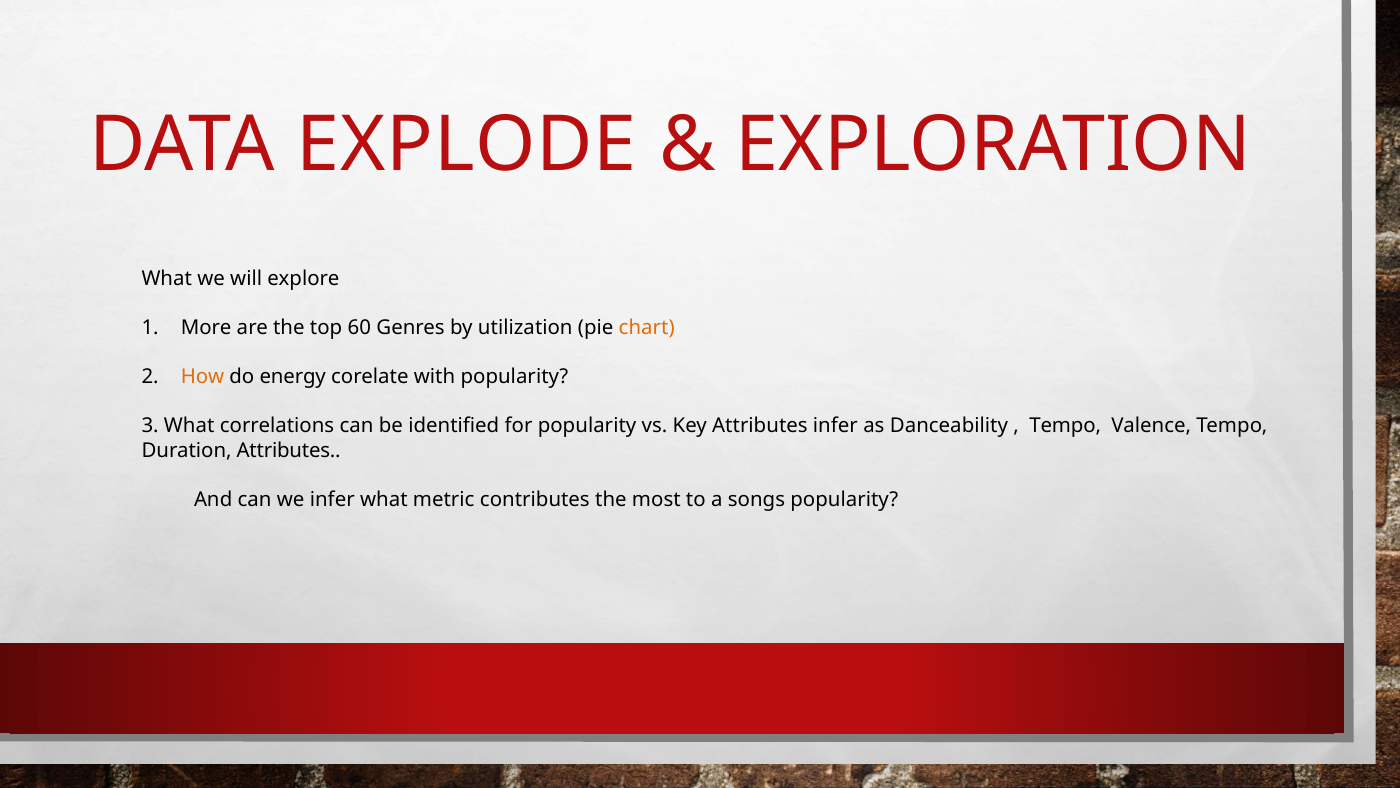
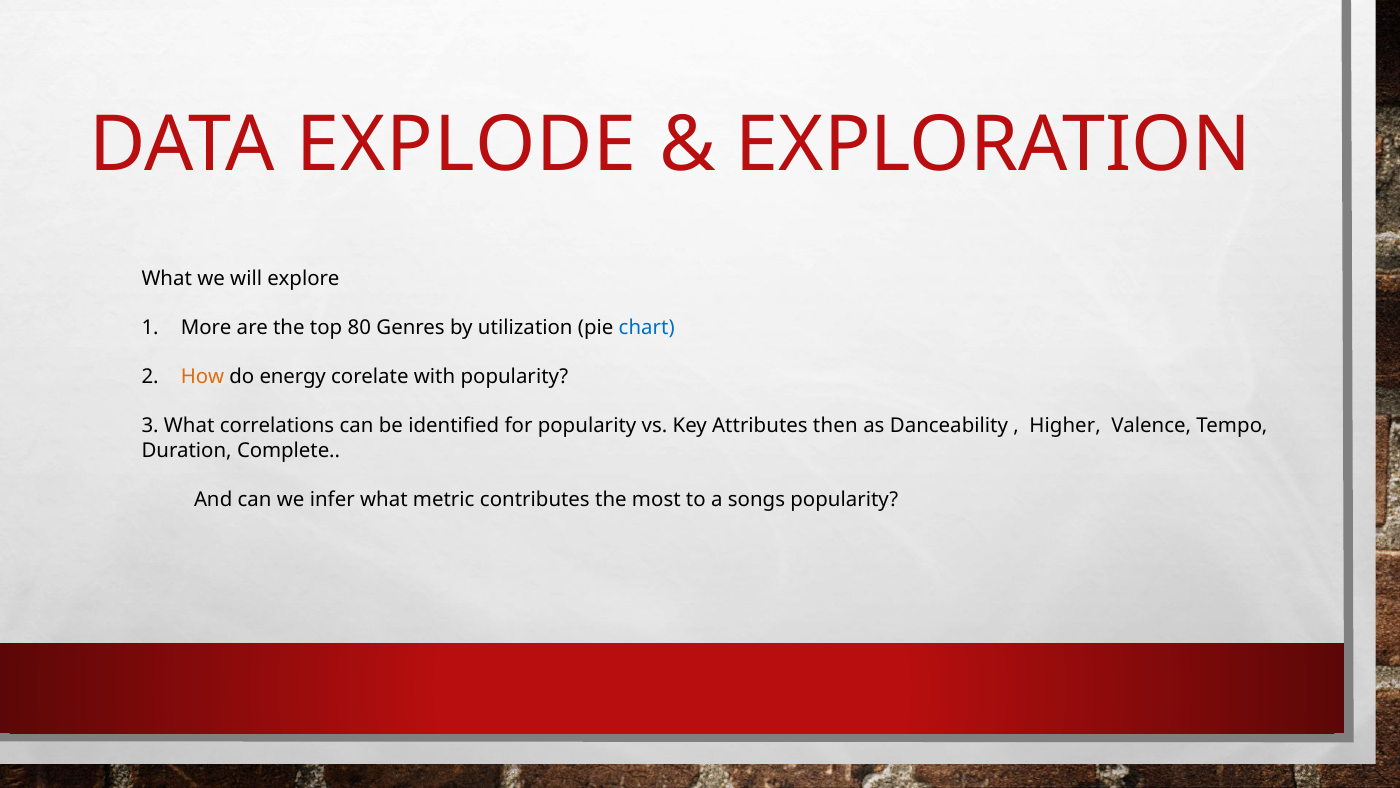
60: 60 -> 80
chart colour: orange -> blue
Attributes infer: infer -> then
Tempo at (1065, 426): Tempo -> Higher
Duration Attributes: Attributes -> Complete
